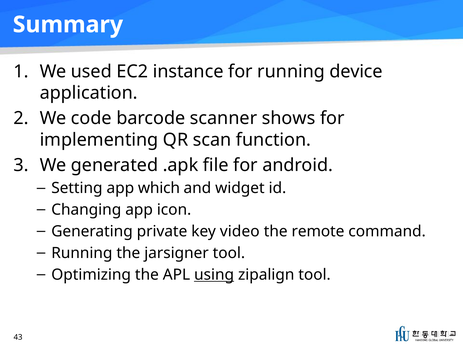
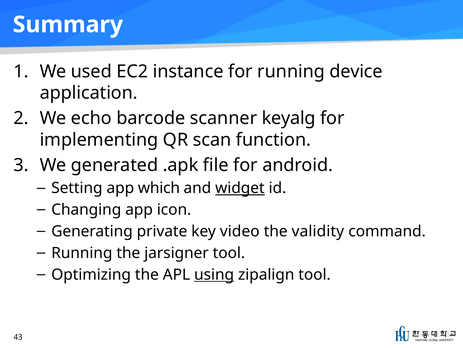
code: code -> echo
shows: shows -> keyalg
widget underline: none -> present
remote: remote -> validity
